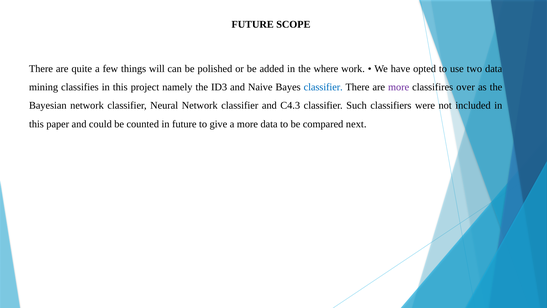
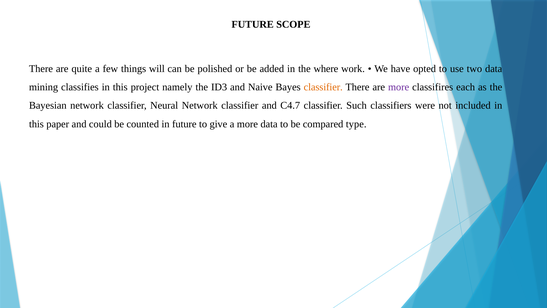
classifier at (323, 87) colour: blue -> orange
over: over -> each
C4.3: C4.3 -> C4.7
next: next -> type
